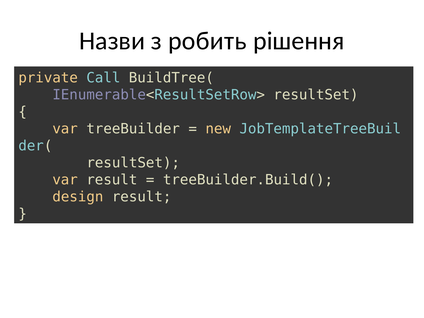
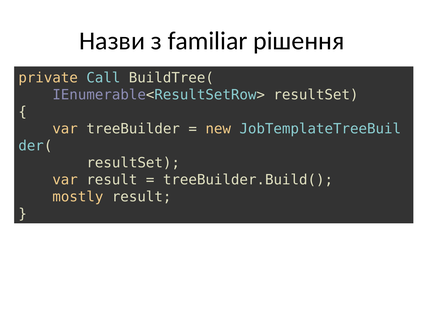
робить: робить -> familiar
design: design -> mostly
